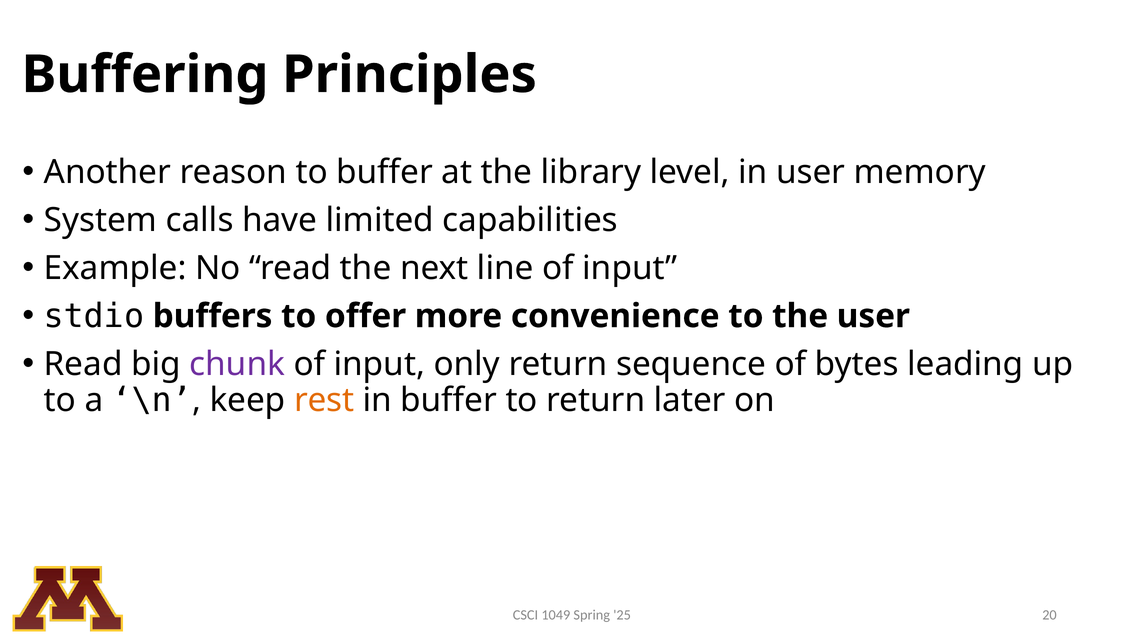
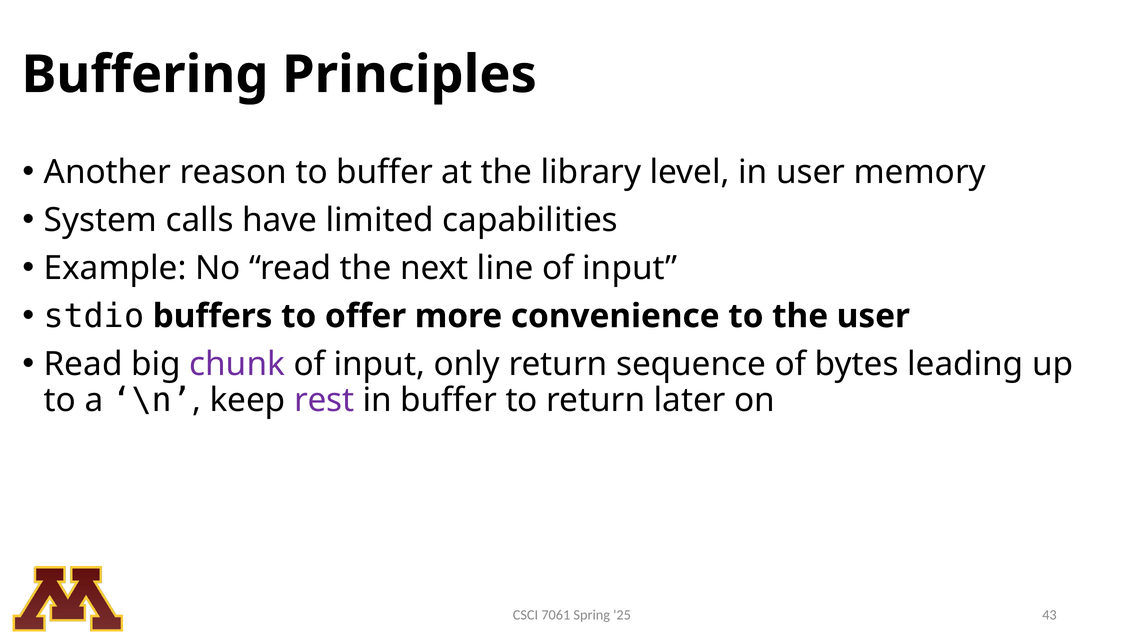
rest colour: orange -> purple
1049: 1049 -> 7061
20: 20 -> 43
